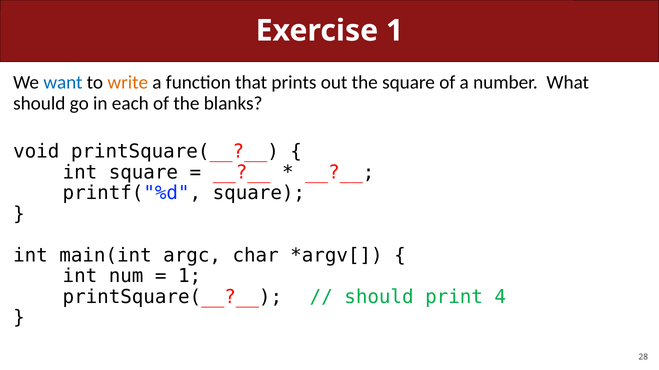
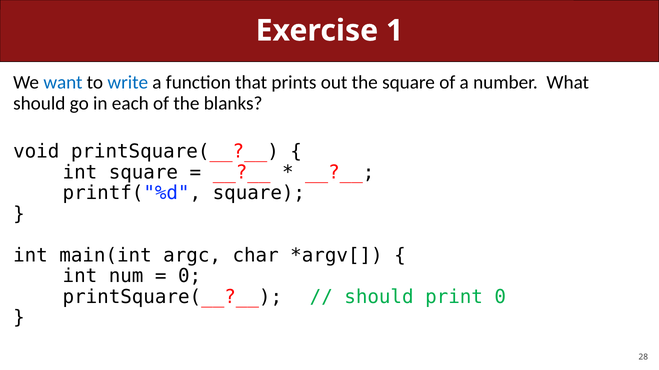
write colour: orange -> blue
1 at (190, 276): 1 -> 0
print 4: 4 -> 0
